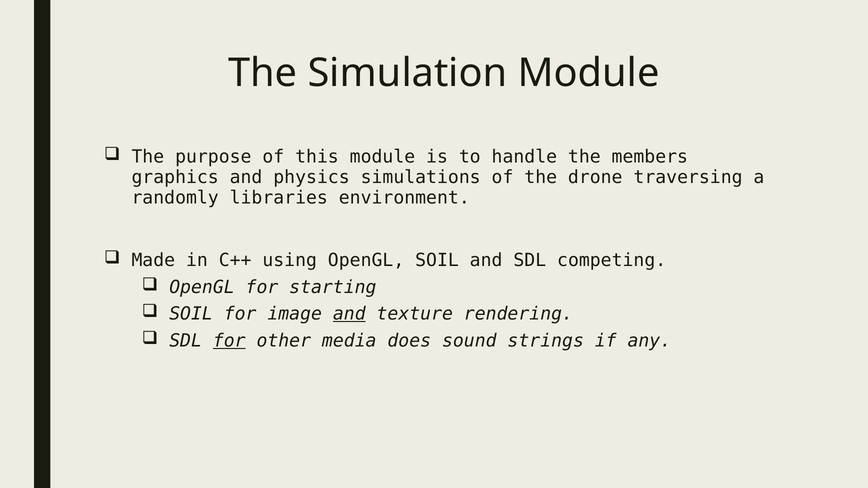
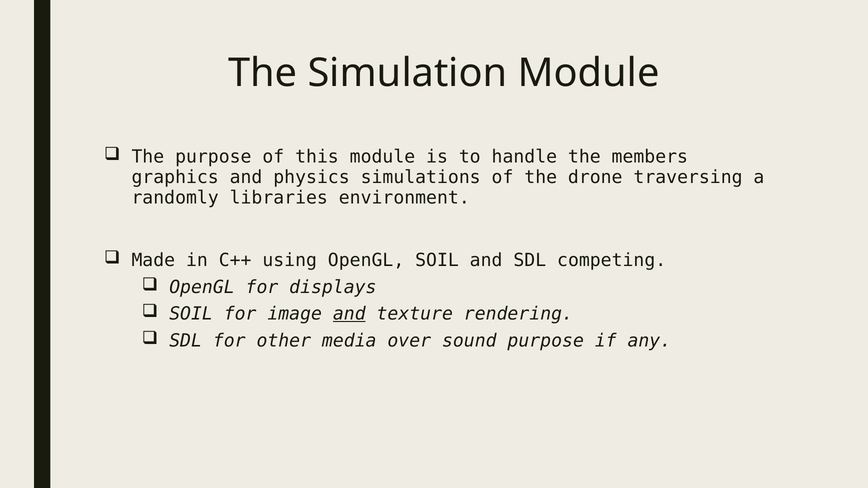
starting: starting -> displays
for at (229, 341) underline: present -> none
does: does -> over
sound strings: strings -> purpose
